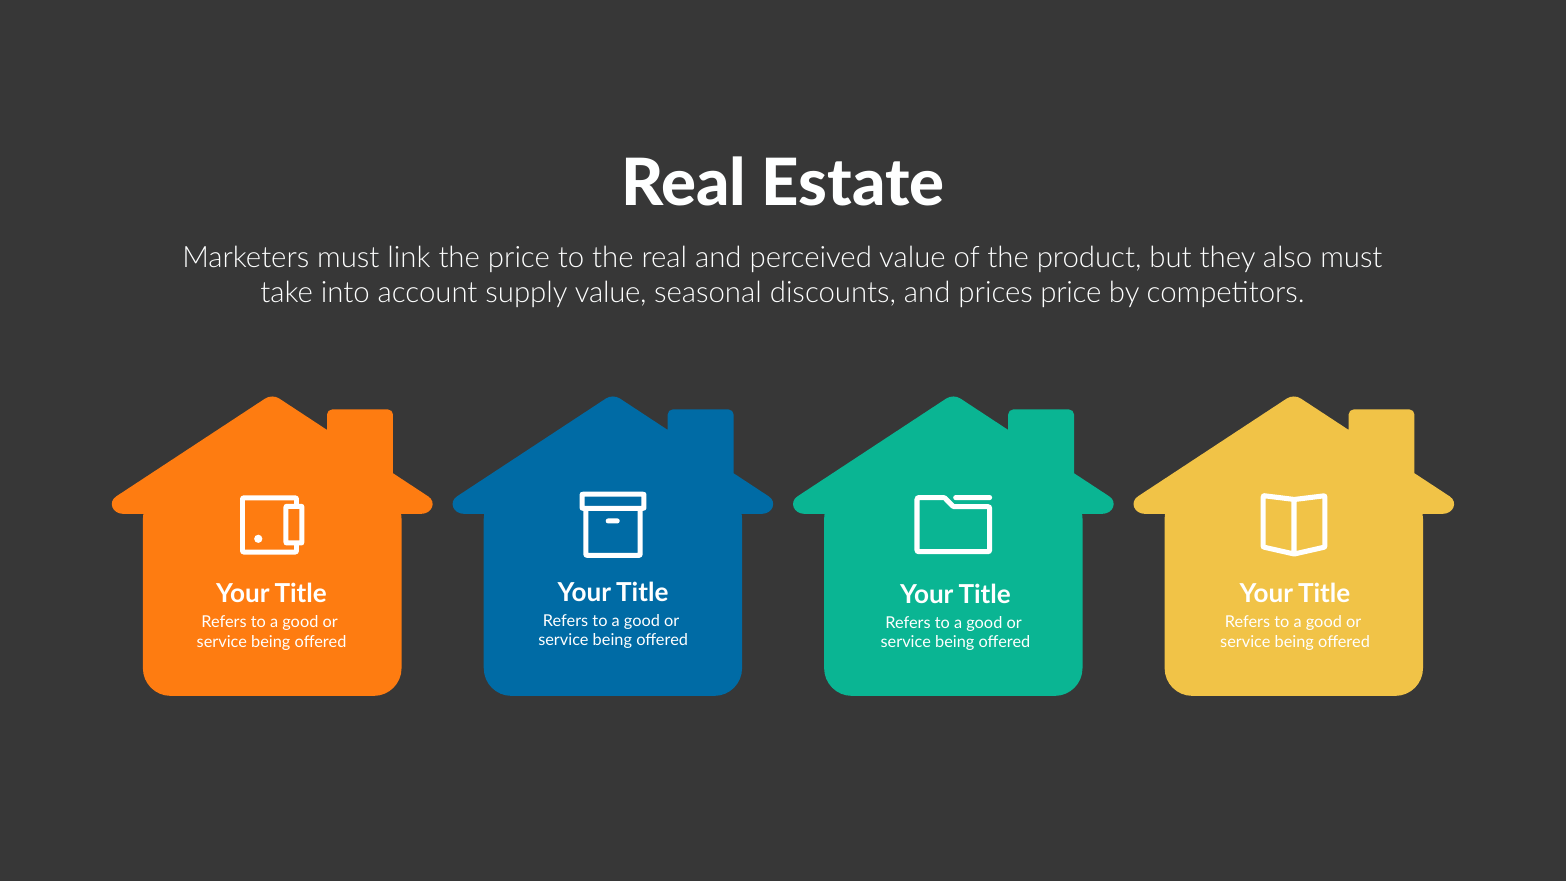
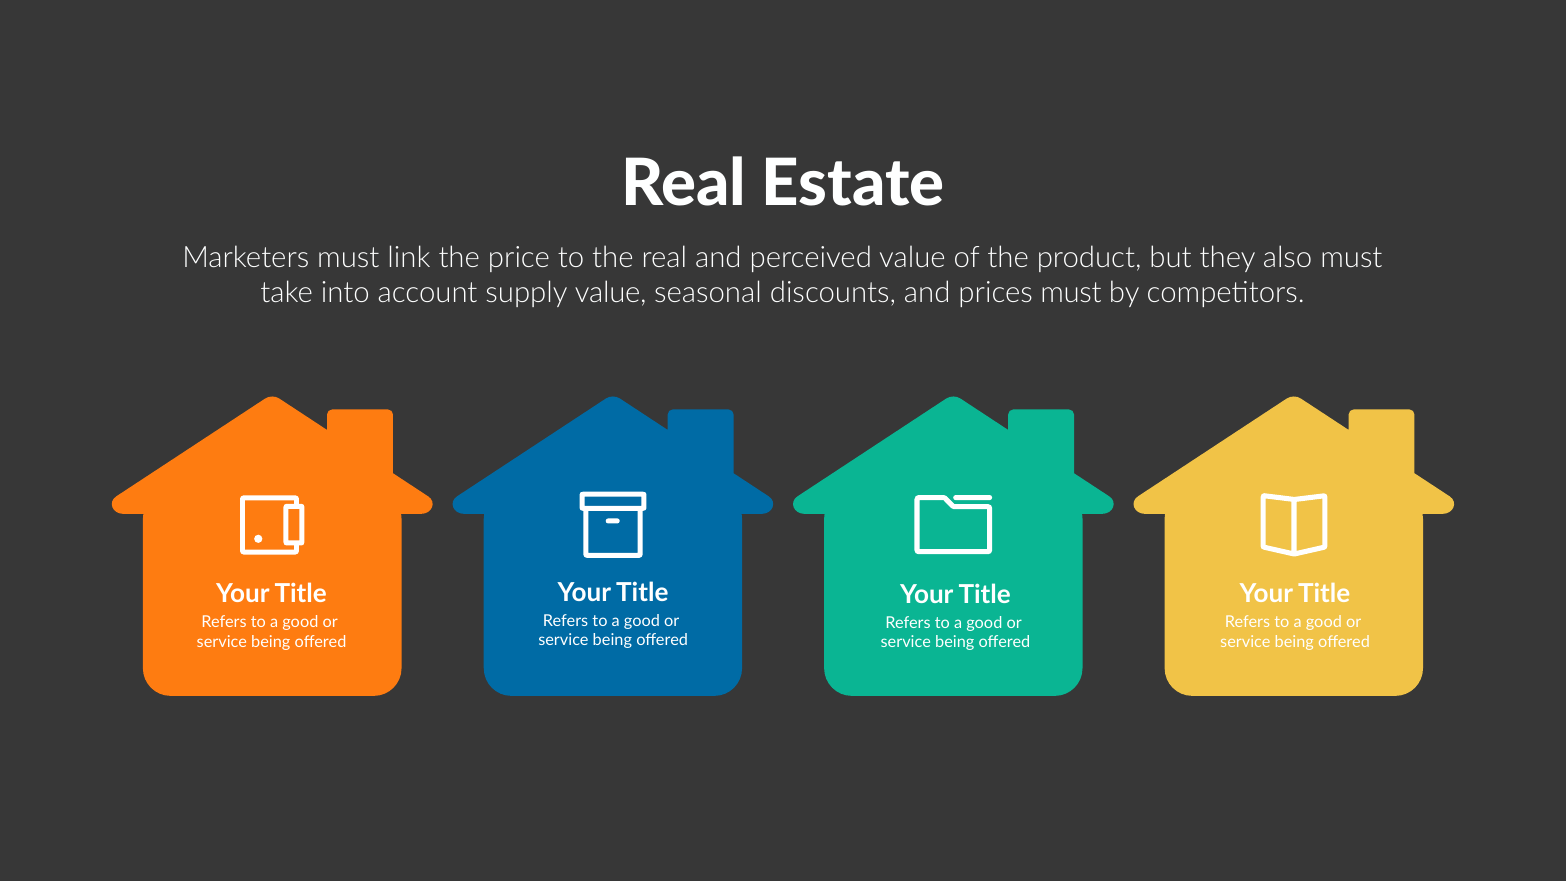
prices price: price -> must
